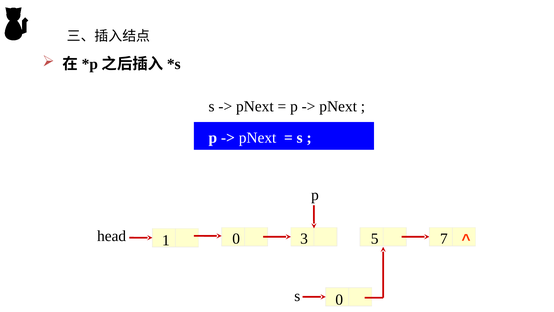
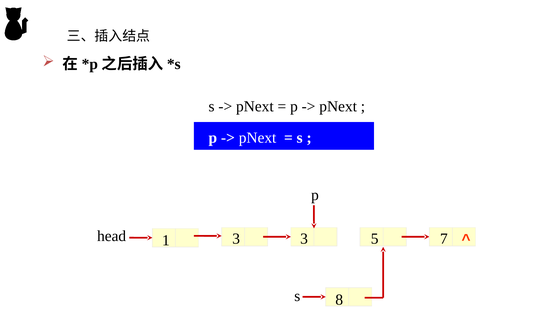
1 0: 0 -> 3
s 0: 0 -> 8
